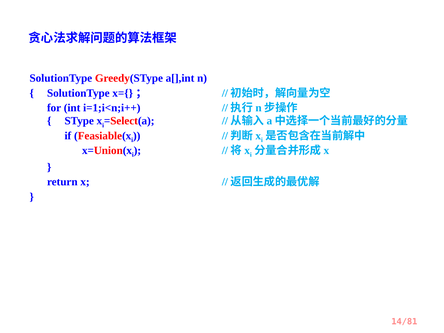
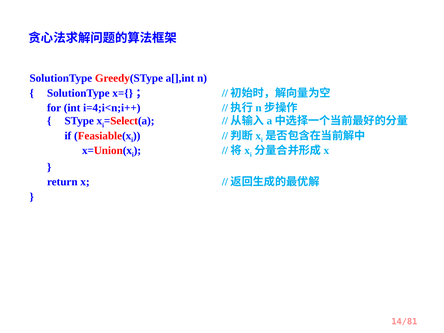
i=1;i<n;i++: i=1;i<n;i++ -> i=4;i<n;i++
